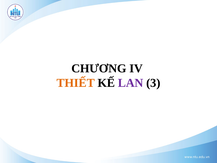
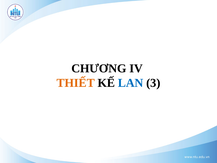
LAN colour: purple -> blue
